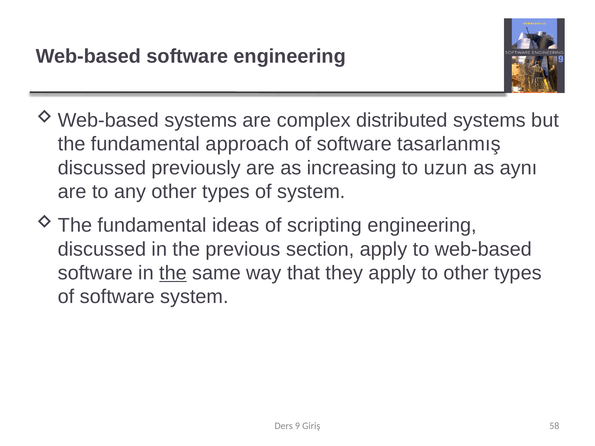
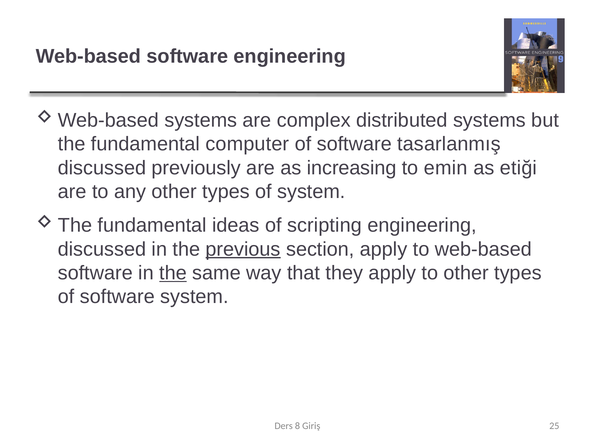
approach: approach -> computer
uzun: uzun -> emin
aynı: aynı -> etiği
previous underline: none -> present
9: 9 -> 8
58: 58 -> 25
